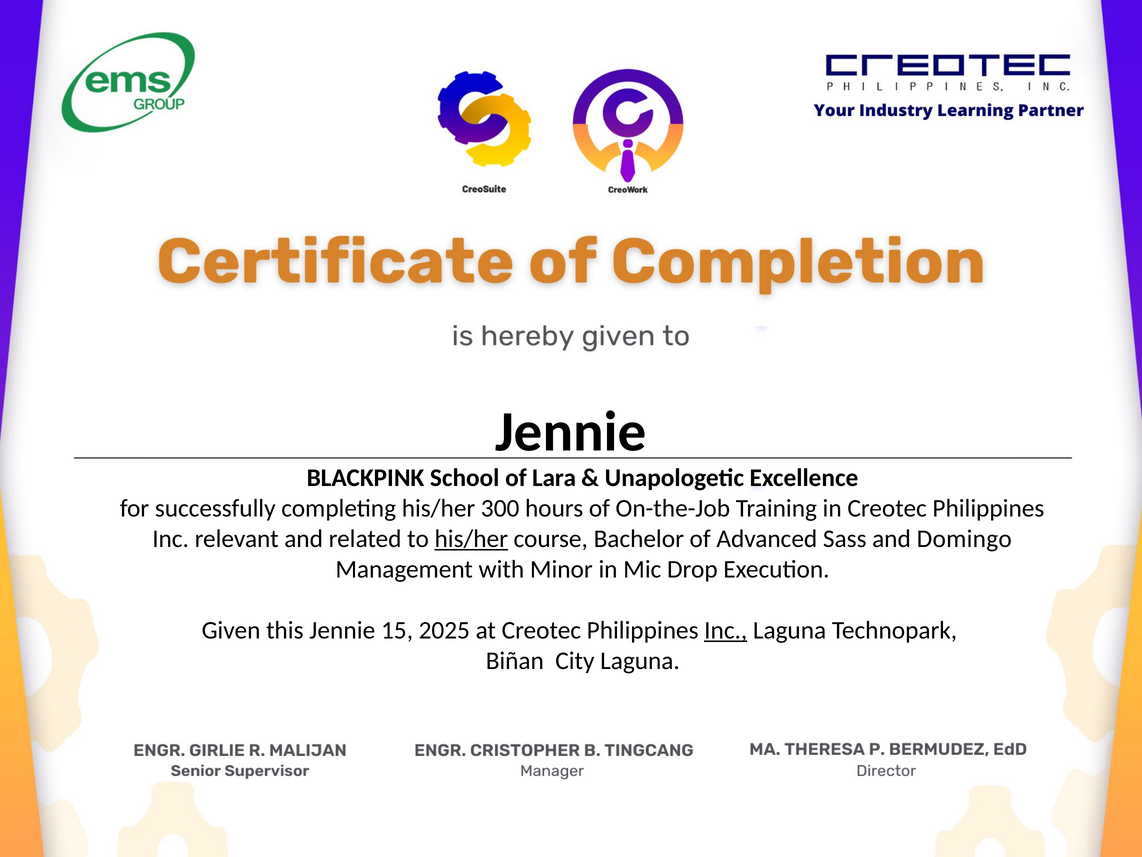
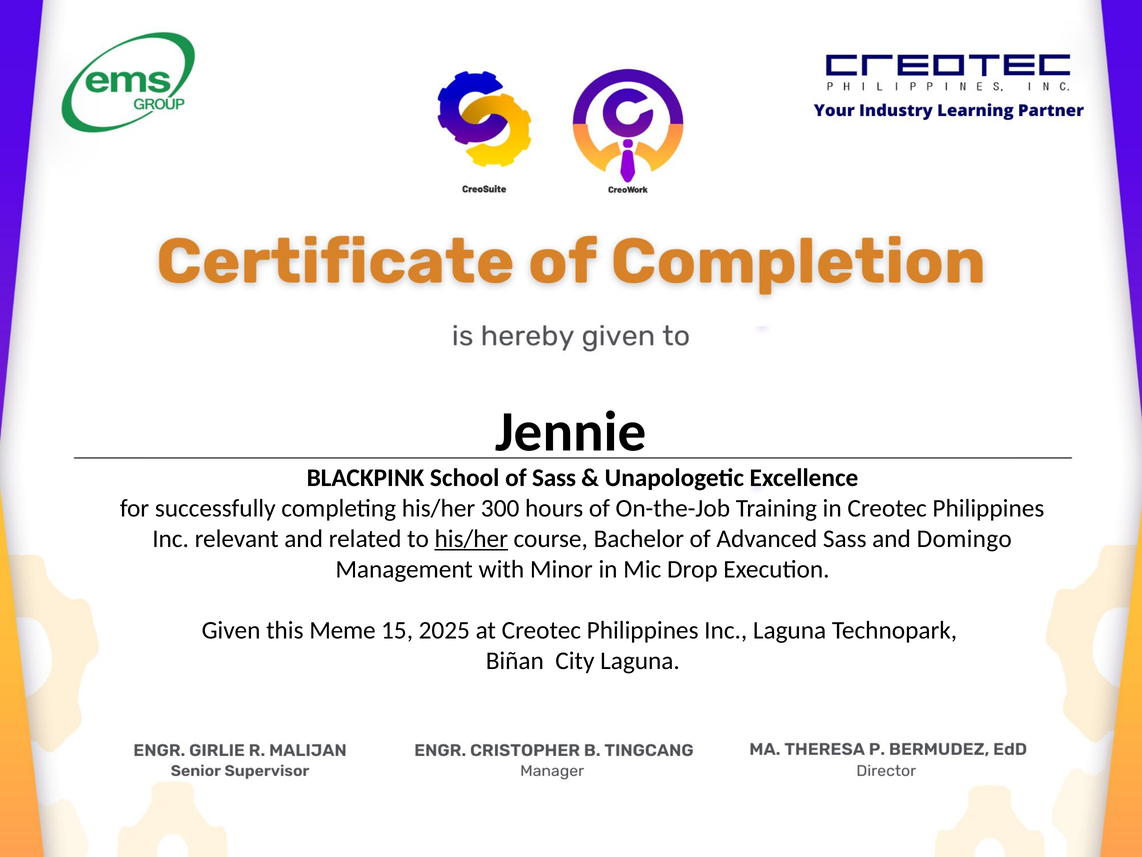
of Lara: Lara -> Sass
this Jennie: Jennie -> Meme
Inc at (726, 630) underline: present -> none
